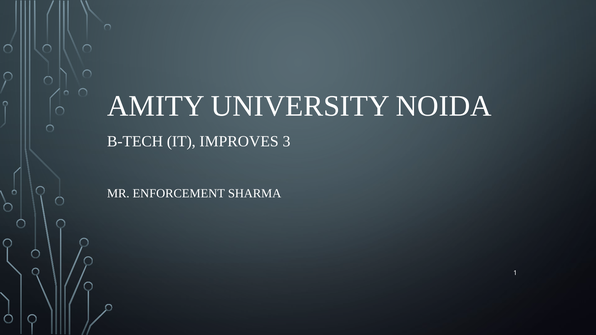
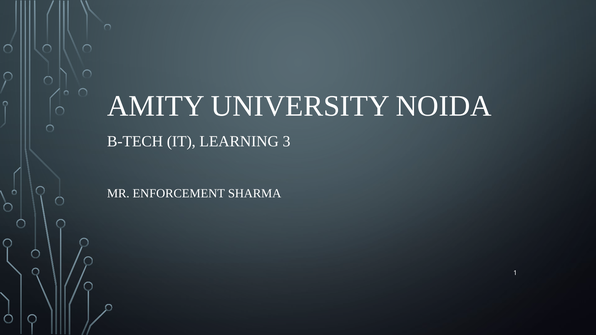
IMPROVES: IMPROVES -> LEARNING
